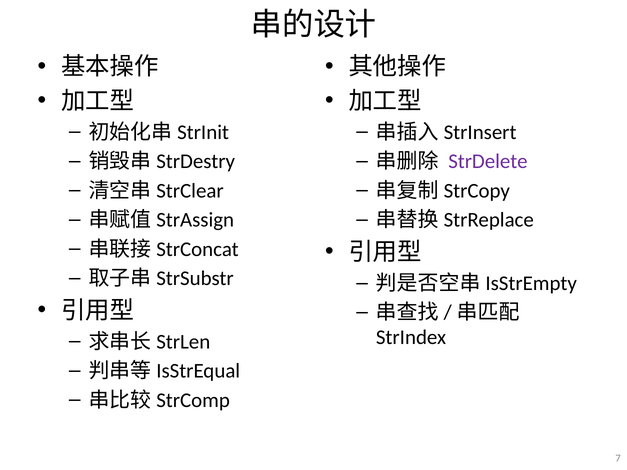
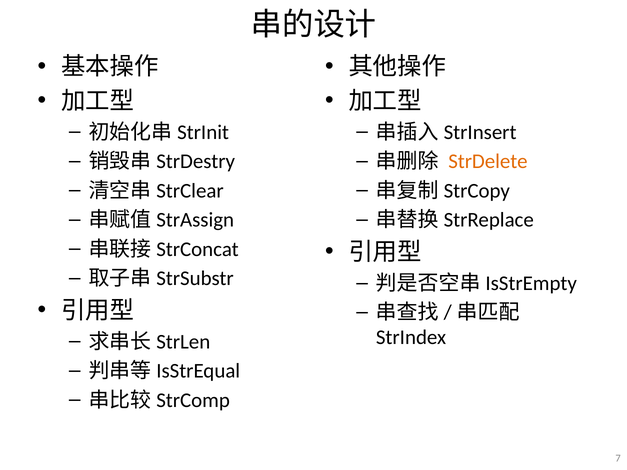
StrDelete colour: purple -> orange
